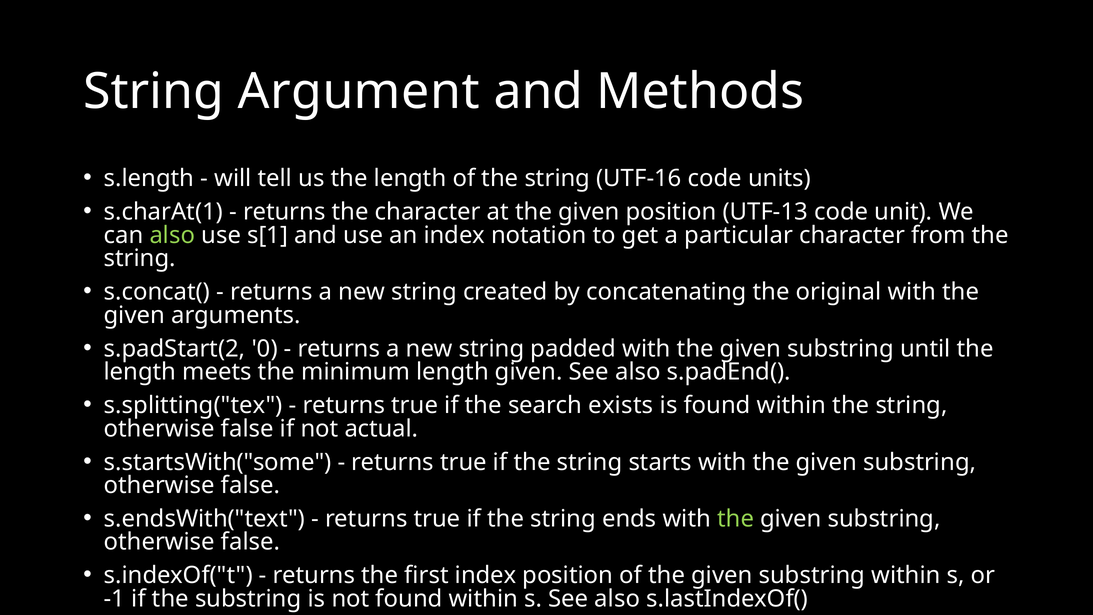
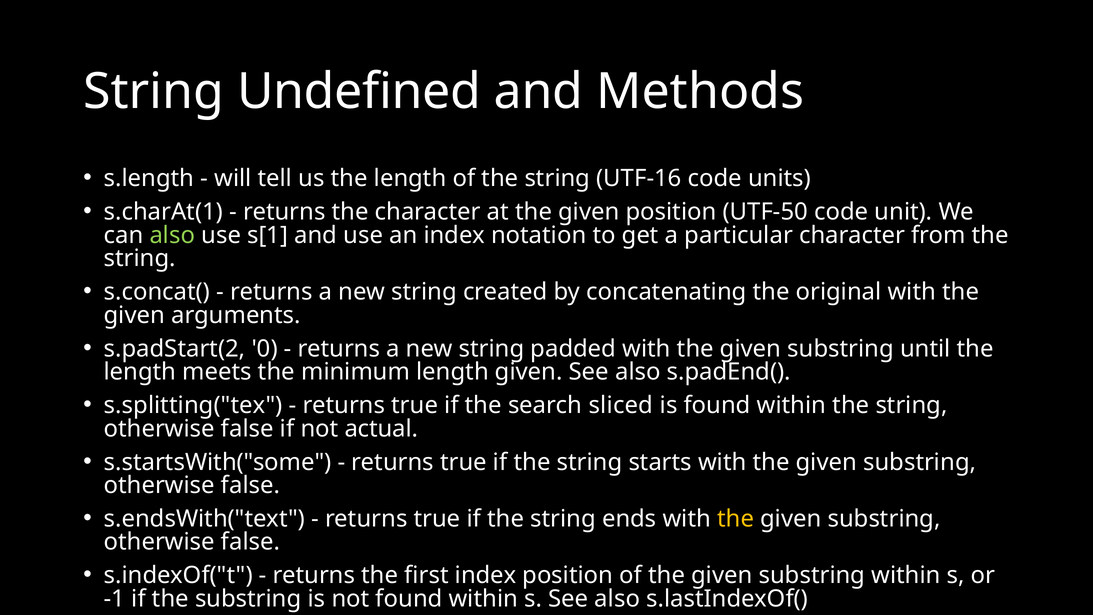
Argument: Argument -> Undefined
UTF-13: UTF-13 -> UTF-50
exists: exists -> sliced
the at (736, 519) colour: light green -> yellow
